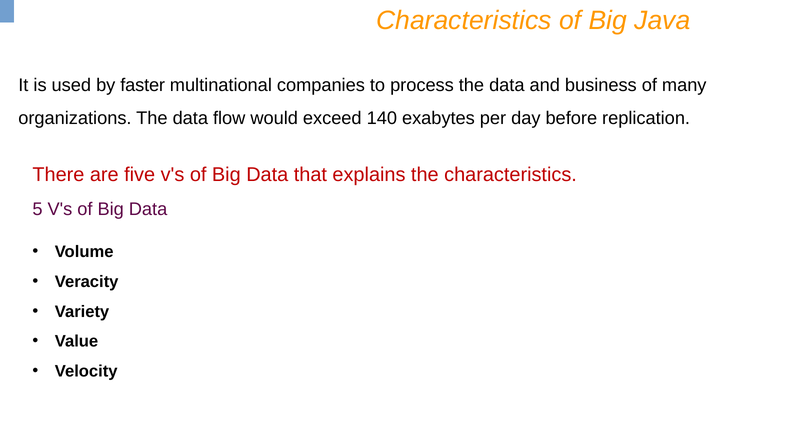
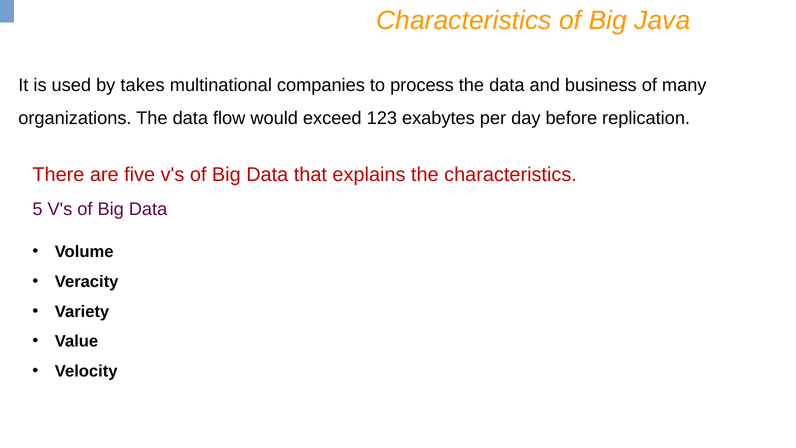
faster: faster -> takes
140: 140 -> 123
